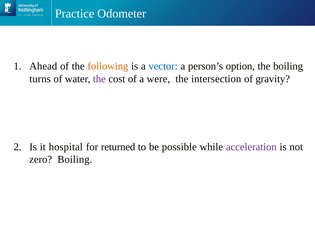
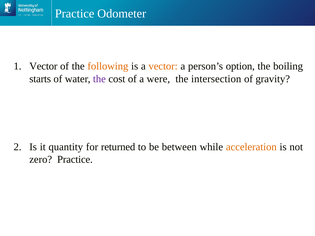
Ahead at (43, 66): Ahead -> Vector
vector at (163, 66) colour: blue -> orange
turns: turns -> starts
hospital: hospital -> quantity
possible: possible -> between
acceleration colour: purple -> orange
zero Boiling: Boiling -> Practice
